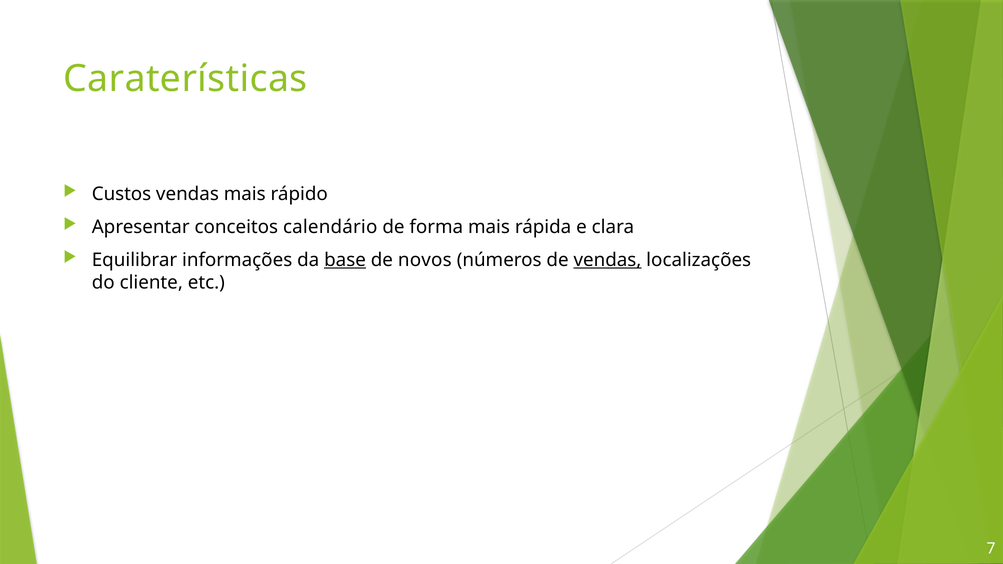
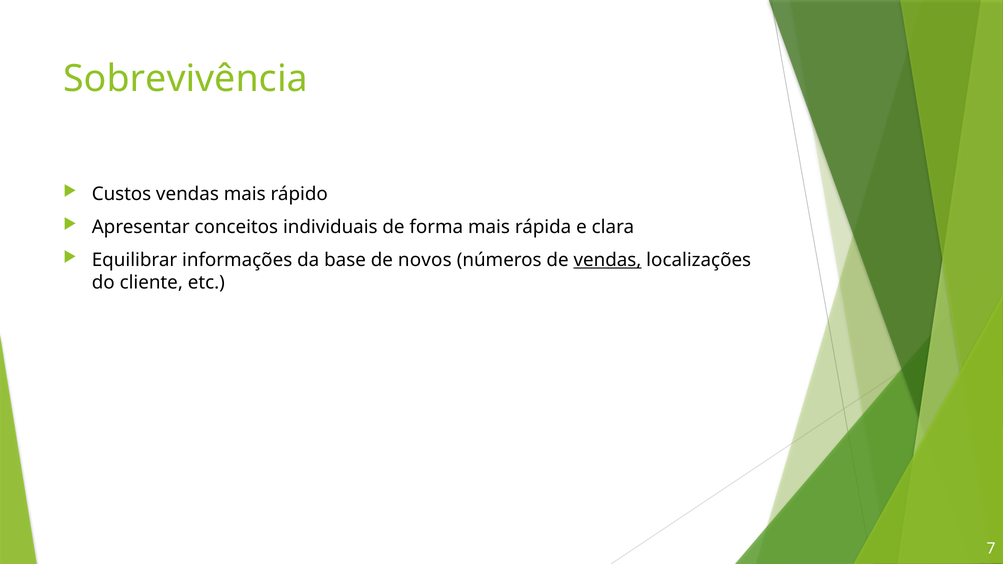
Caraterísticas: Caraterísticas -> Sobrevivência
calendário: calendário -> individuais
base underline: present -> none
